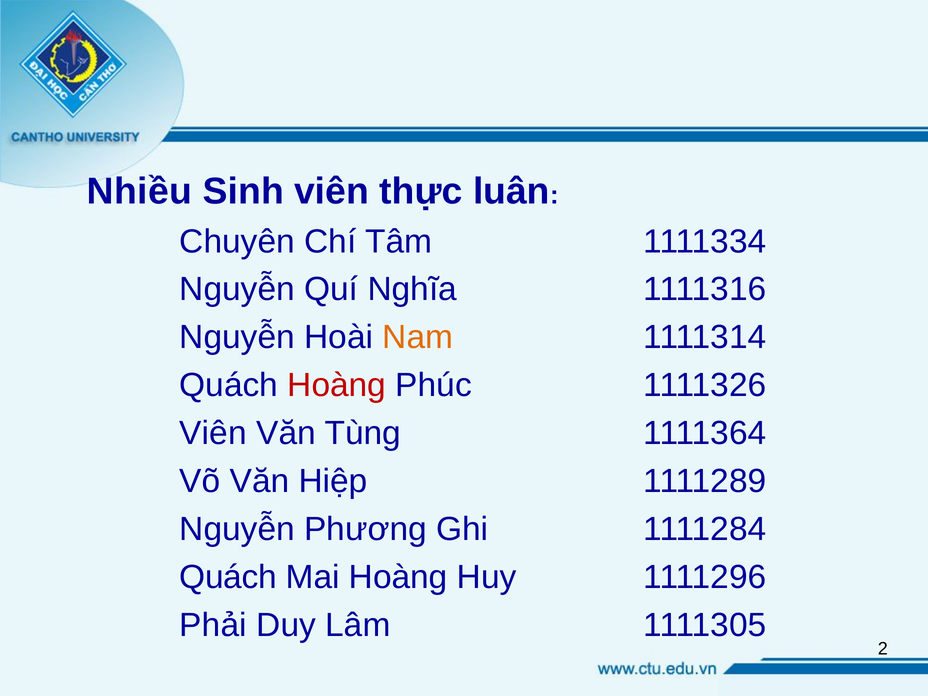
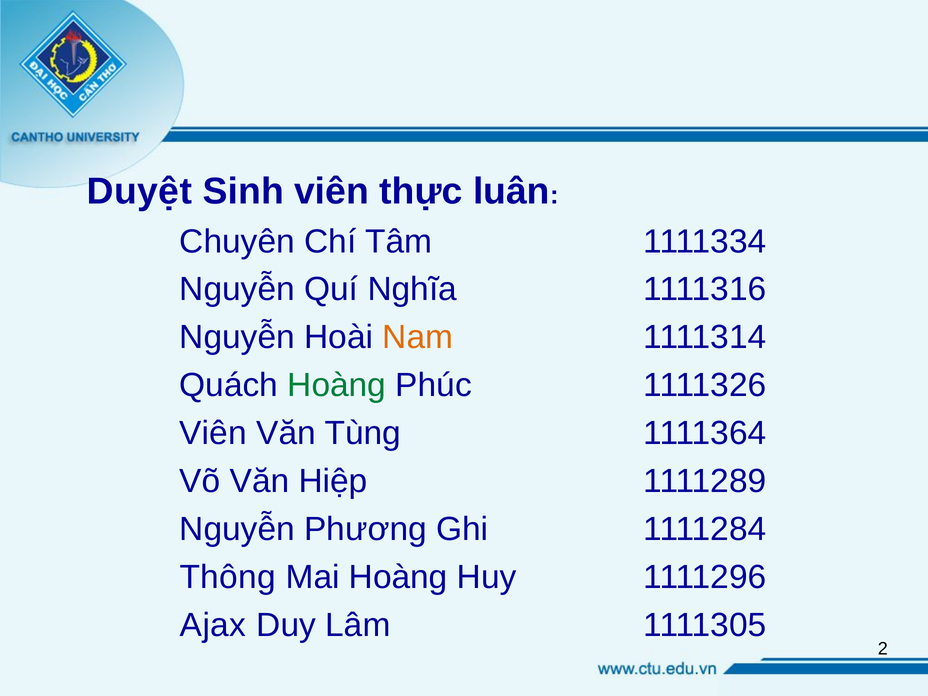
Nhiều: Nhiều -> Duyệt
Hoàng at (337, 385) colour: red -> green
Quách at (228, 577): Quách -> Thông
Phải: Phải -> Ajax
